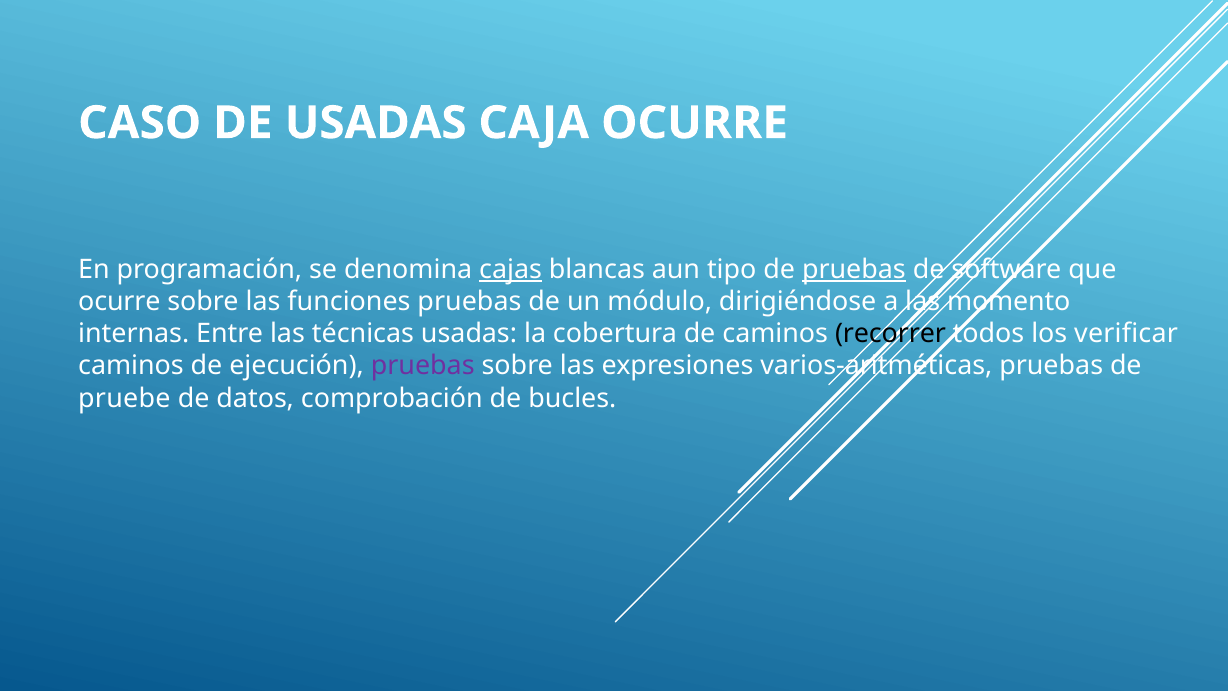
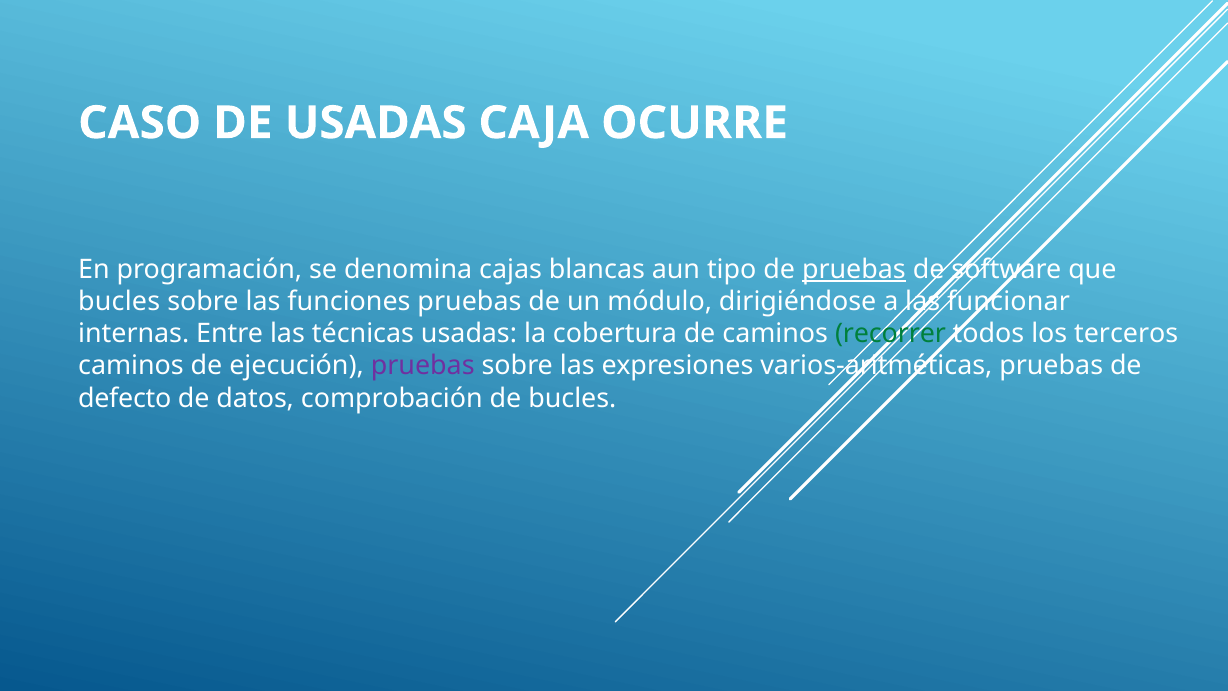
cajas underline: present -> none
ocurre at (119, 301): ocurre -> bucles
momento: momento -> funcionar
recorrer colour: black -> green
verificar: verificar -> terceros
pruebe: pruebe -> defecto
